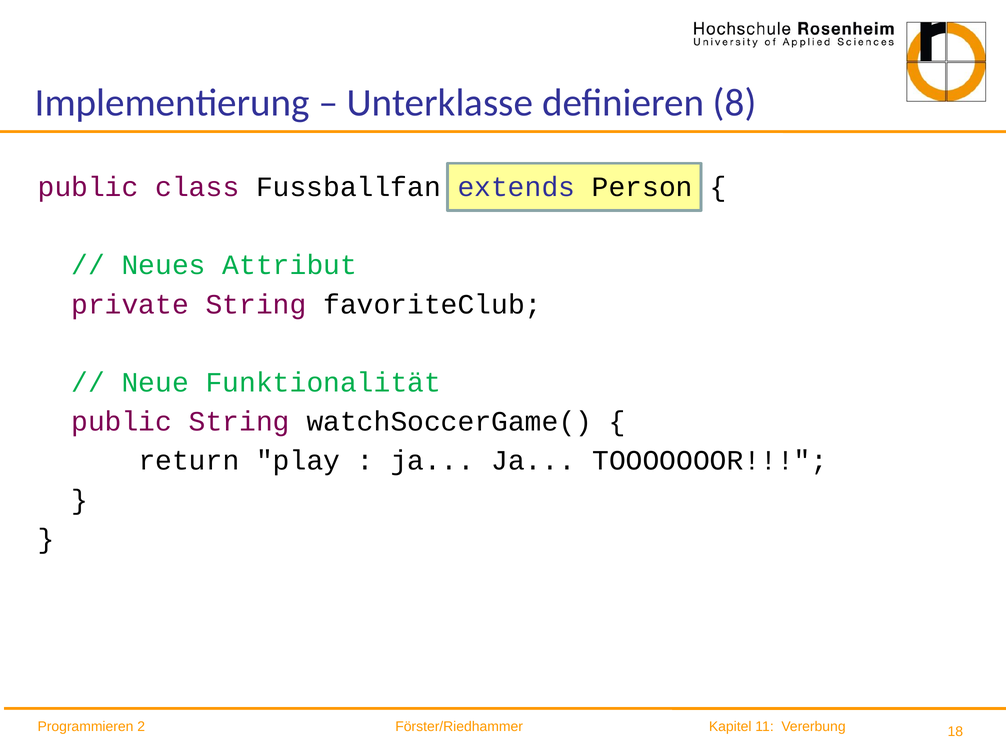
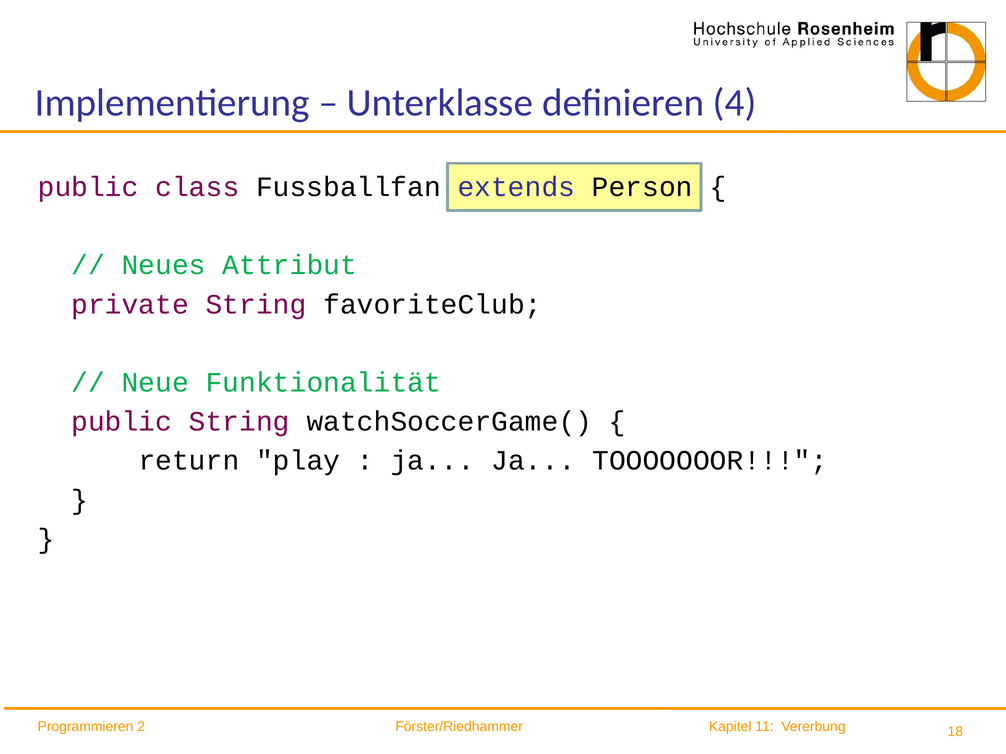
8: 8 -> 4
